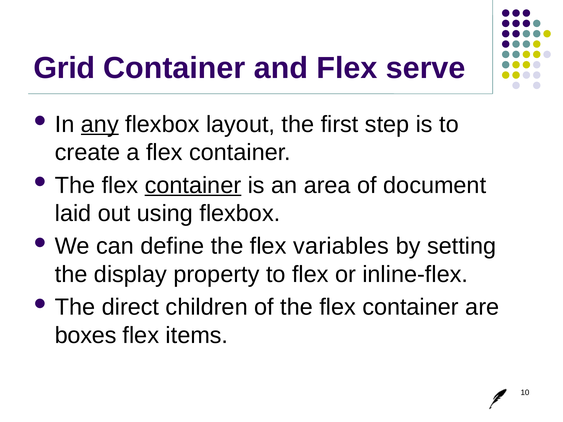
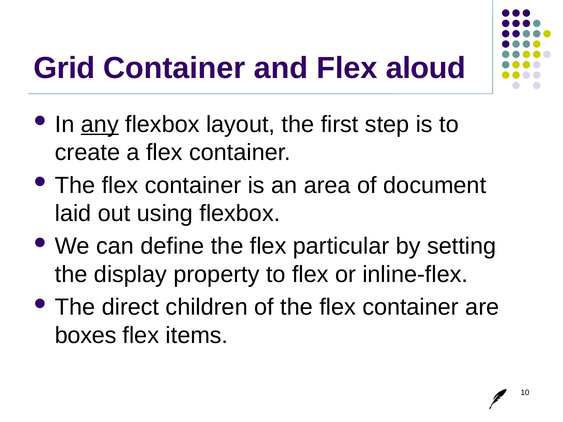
serve: serve -> aloud
container at (193, 185) underline: present -> none
variables: variables -> particular
